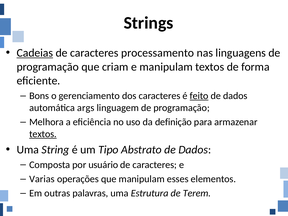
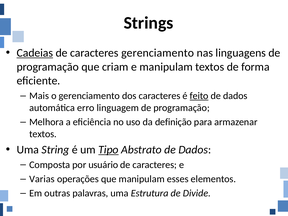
caracteres processamento: processamento -> gerenciamento
Bons: Bons -> Mais
args: args -> erro
textos at (43, 134) underline: present -> none
Tipo underline: none -> present
Terem: Terem -> Divide
